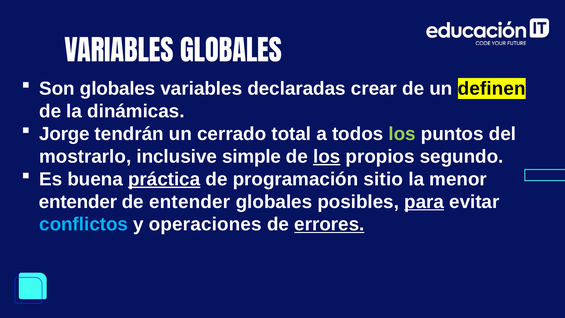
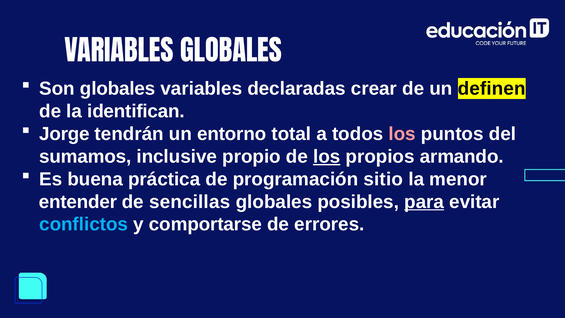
dinámicas: dinámicas -> identifican
cerrado: cerrado -> entorno
los at (402, 134) colour: light green -> pink
mostrarlo: mostrarlo -> sumamos
simple: simple -> propio
segundo: segundo -> armando
práctica underline: present -> none
de entender: entender -> sencillas
operaciones: operaciones -> comportarse
errores underline: present -> none
